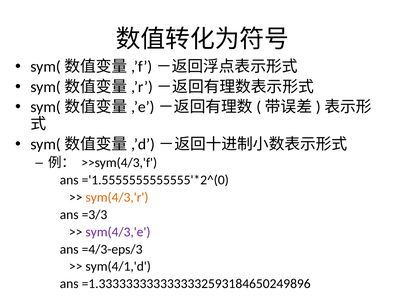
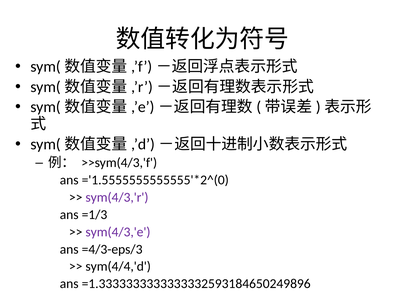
sym(4/3,'r colour: orange -> purple
=3/3: =3/3 -> =1/3
sym(4/1,'d: sym(4/1,'d -> sym(4/4,'d
